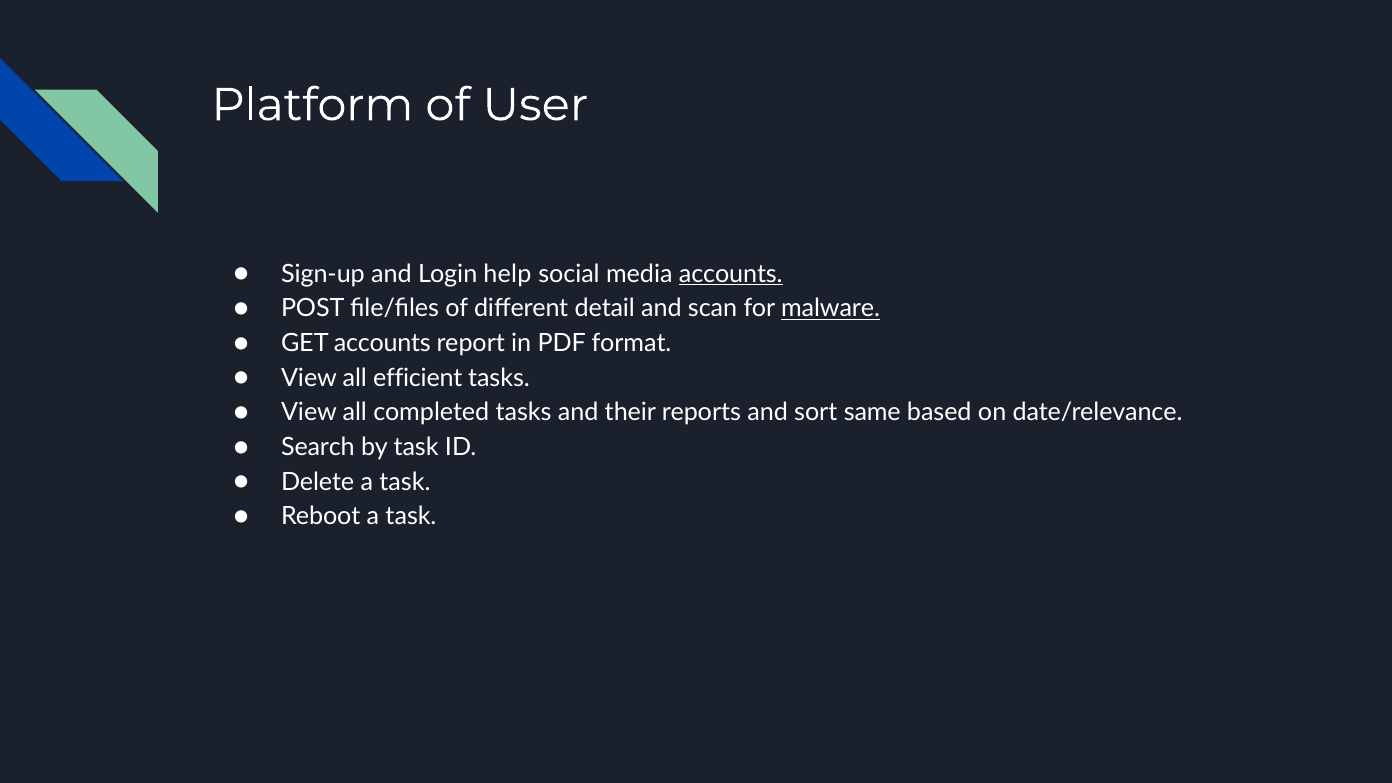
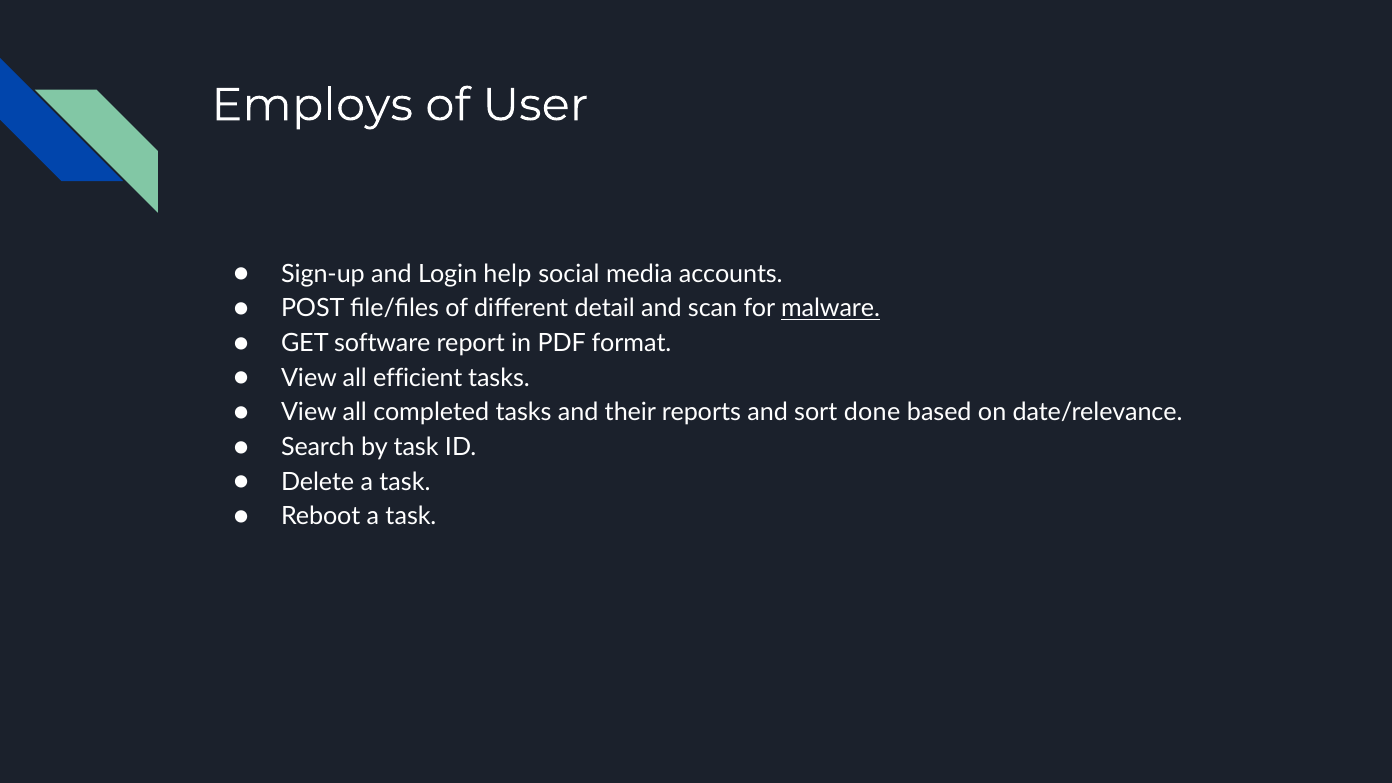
Platform: Platform -> Employs
accounts at (731, 274) underline: present -> none
GET accounts: accounts -> software
same: same -> done
